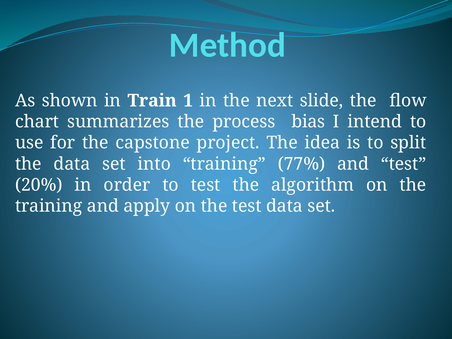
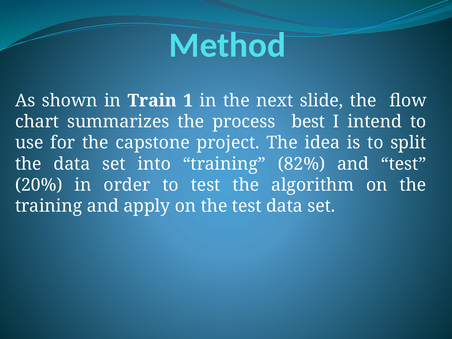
bias: bias -> best
77%: 77% -> 82%
